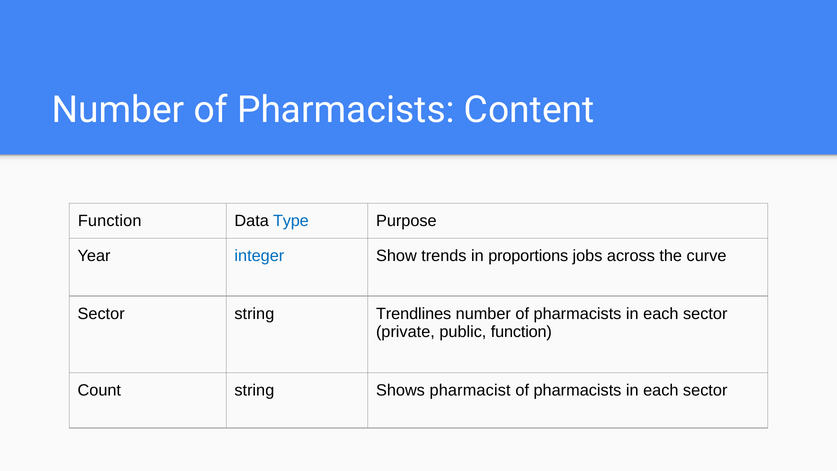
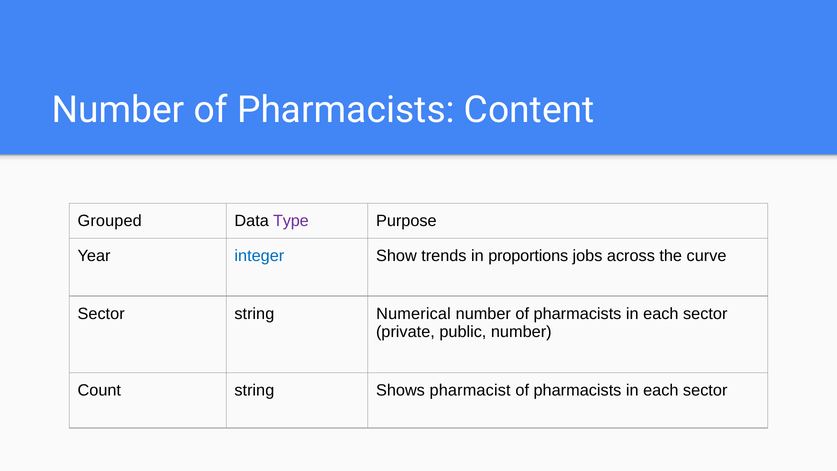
Function at (110, 221): Function -> Grouped
Type colour: blue -> purple
Trendlines: Trendlines -> Numerical
public function: function -> number
